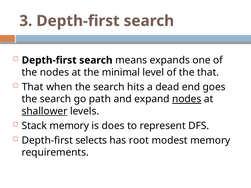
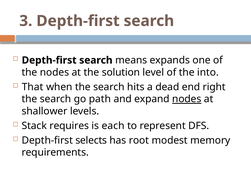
minimal: minimal -> solution
the that: that -> into
goes: goes -> right
shallower underline: present -> none
Stack memory: memory -> requires
does: does -> each
